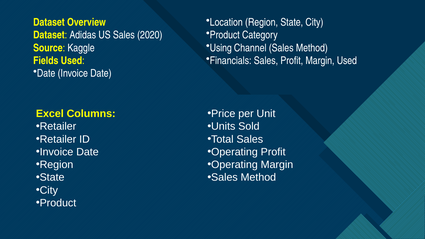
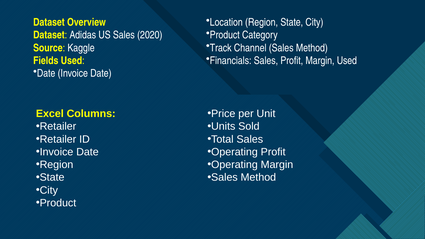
Using: Using -> Track
